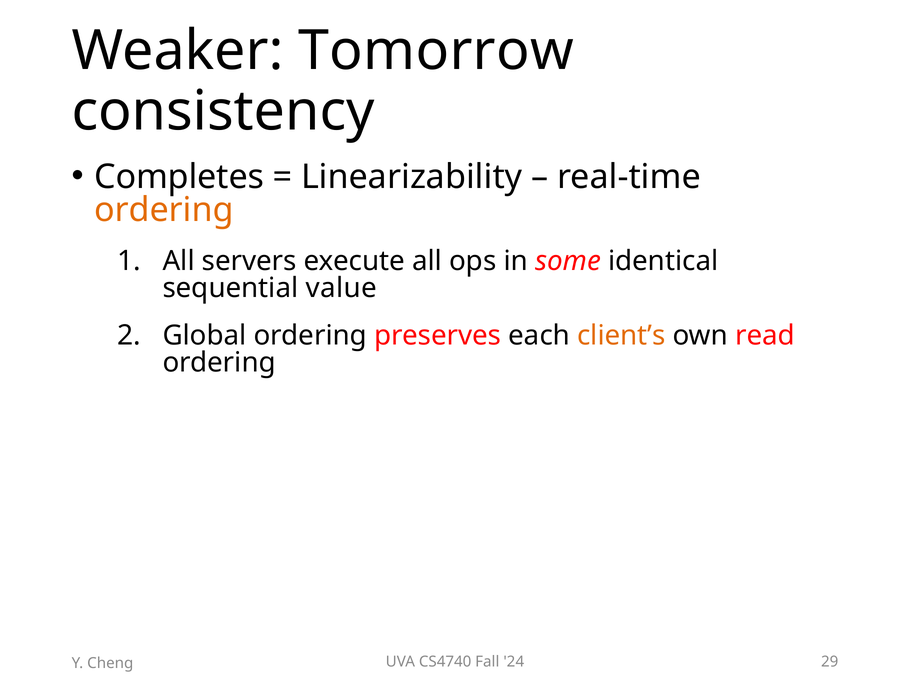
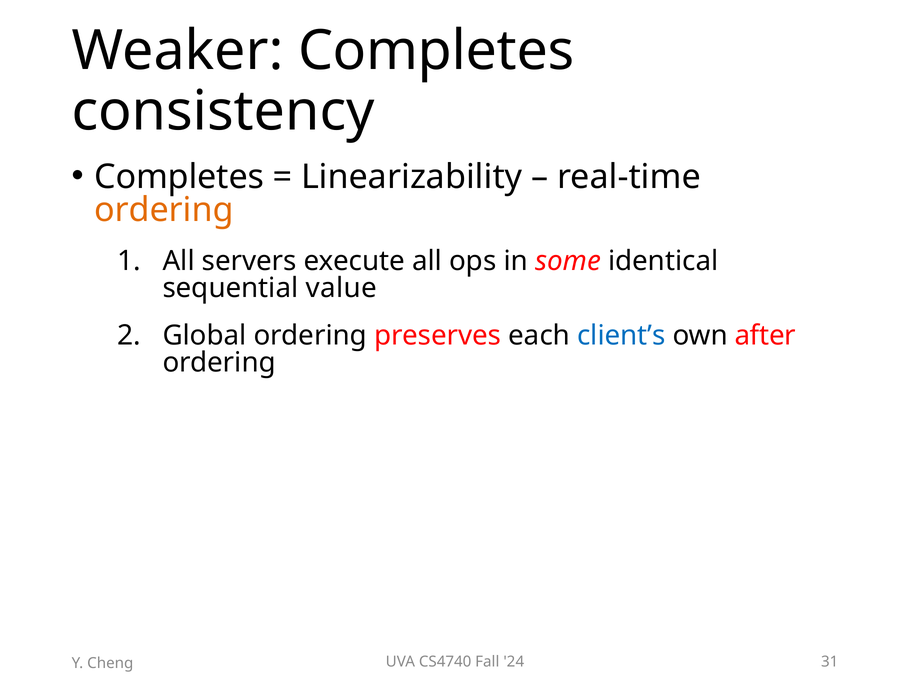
Weaker Tomorrow: Tomorrow -> Completes
client’s colour: orange -> blue
read: read -> after
29: 29 -> 31
